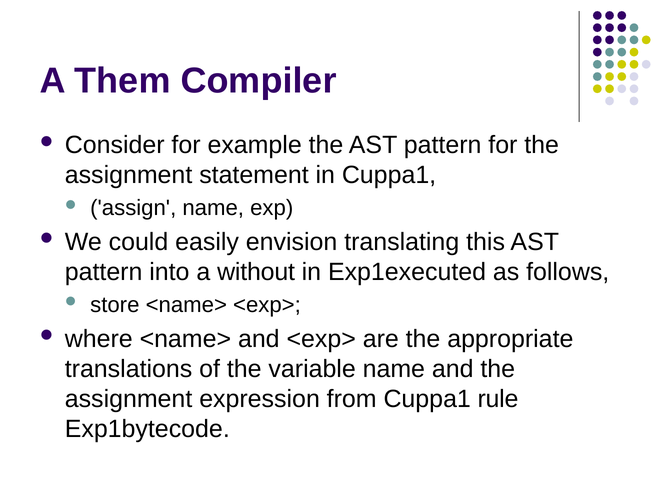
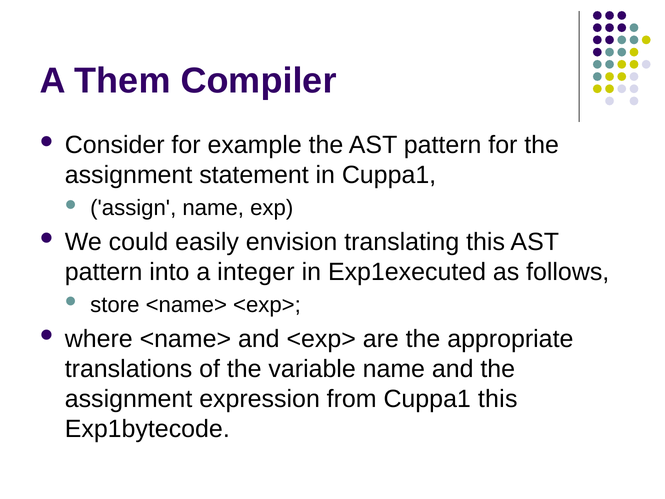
without: without -> integer
Cuppa1 rule: rule -> this
